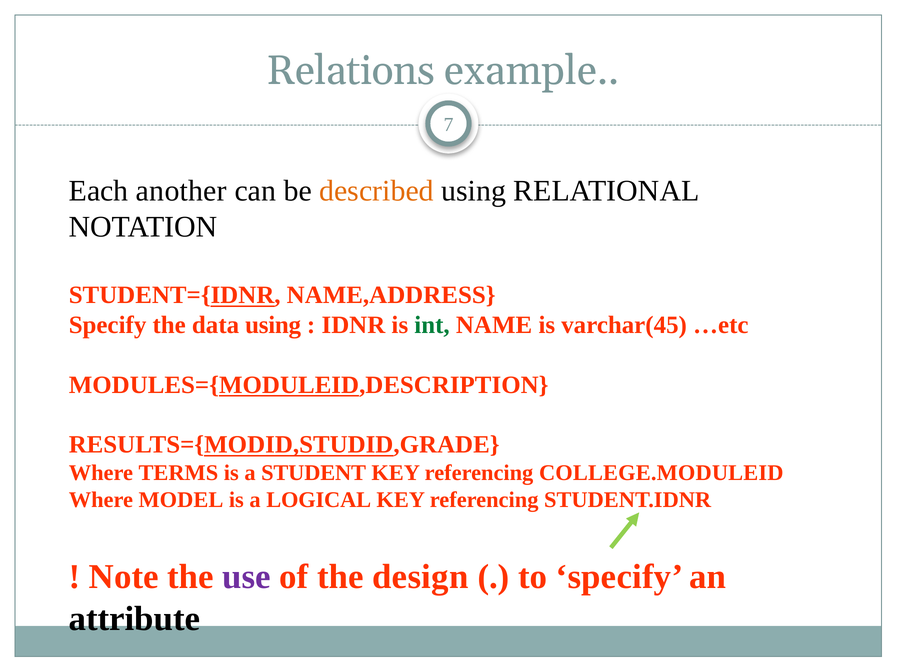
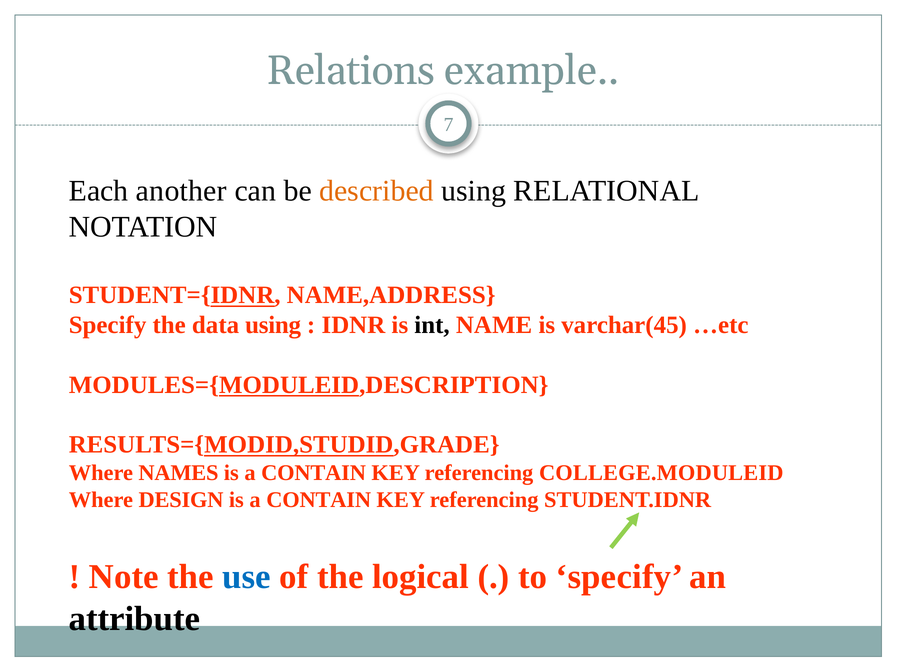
int colour: green -> black
TERMS: TERMS -> NAMES
STUDENT at (314, 473): STUDENT -> CONTAIN
MODEL: MODEL -> DESIGN
LOGICAL at (319, 500): LOGICAL -> CONTAIN
use colour: purple -> blue
design: design -> logical
